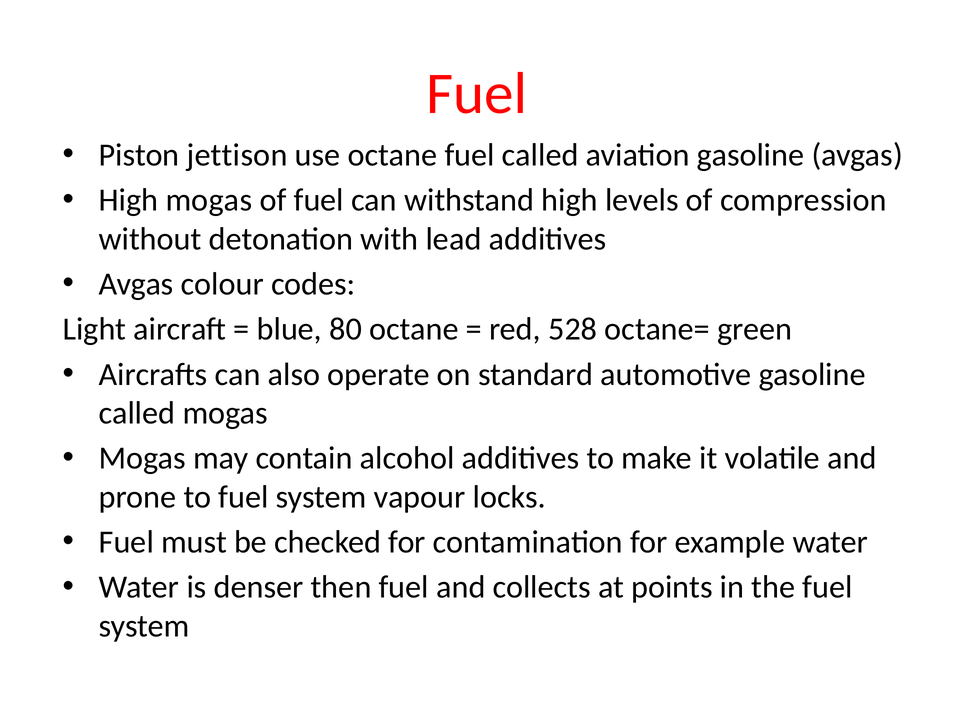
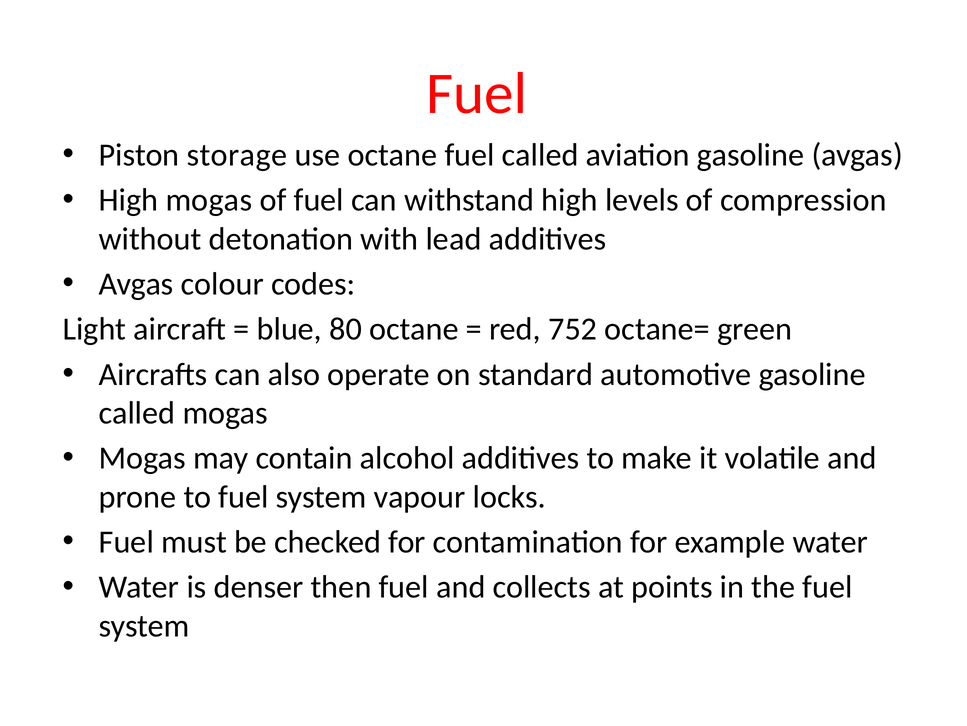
jettison: jettison -> storage
528: 528 -> 752
